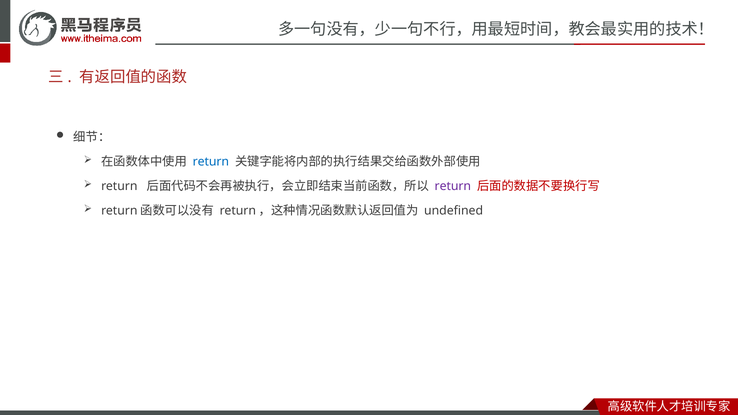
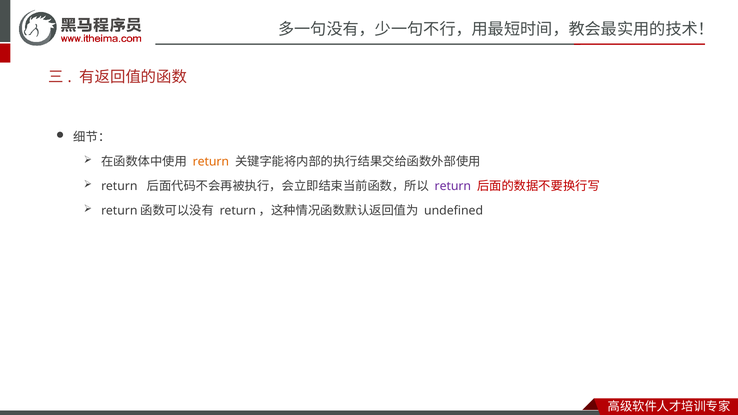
return at (211, 162) colour: blue -> orange
